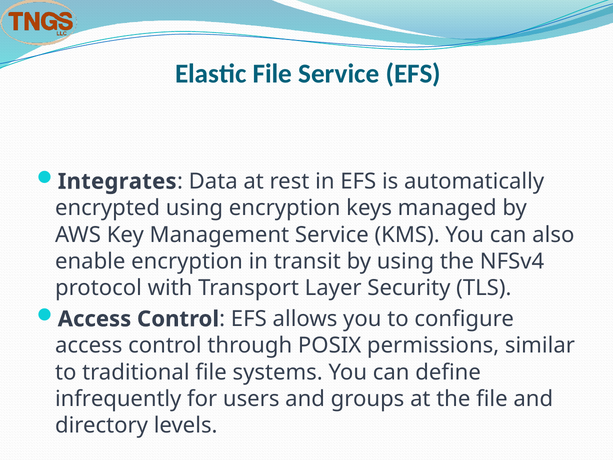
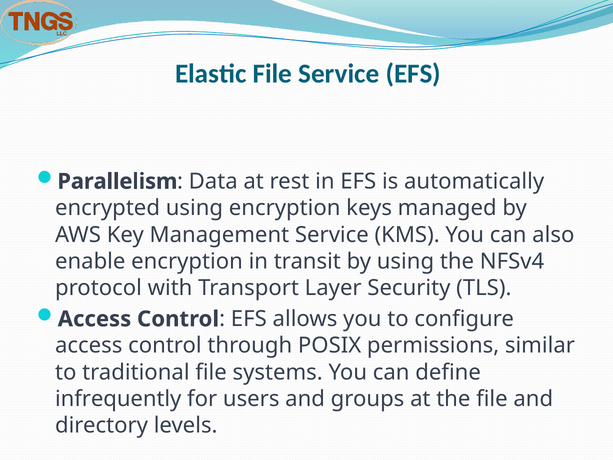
Integrates: Integrates -> Parallelism
